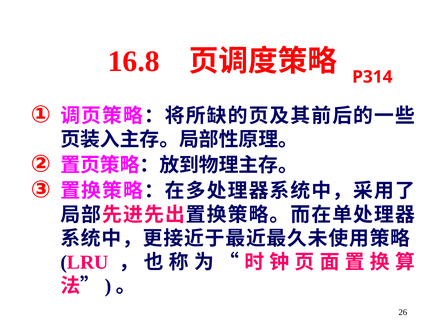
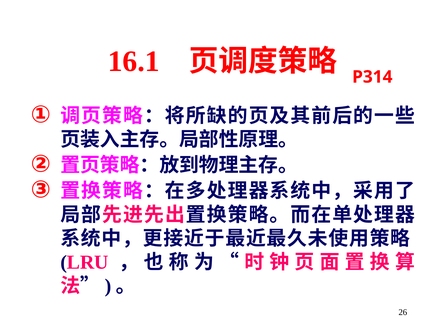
16.8: 16.8 -> 16.1
